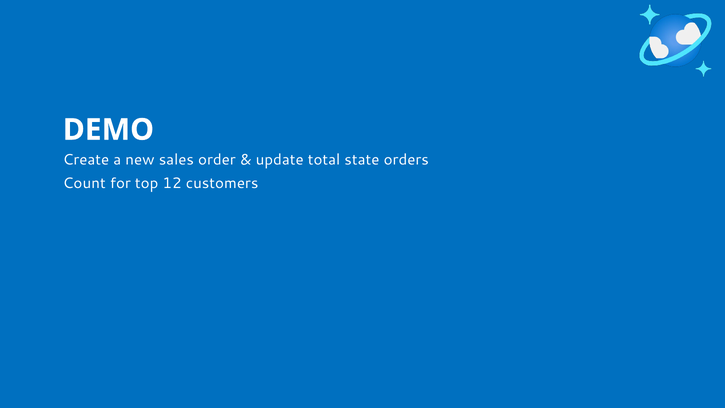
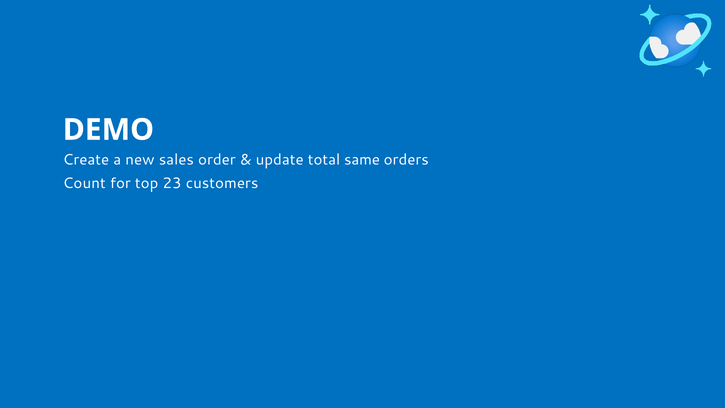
state: state -> same
12: 12 -> 23
